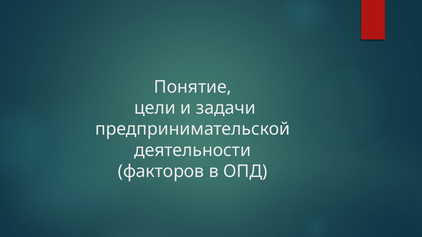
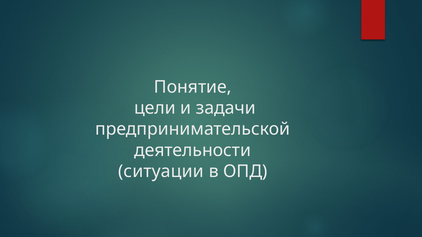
факторов: факторов -> ситуации
